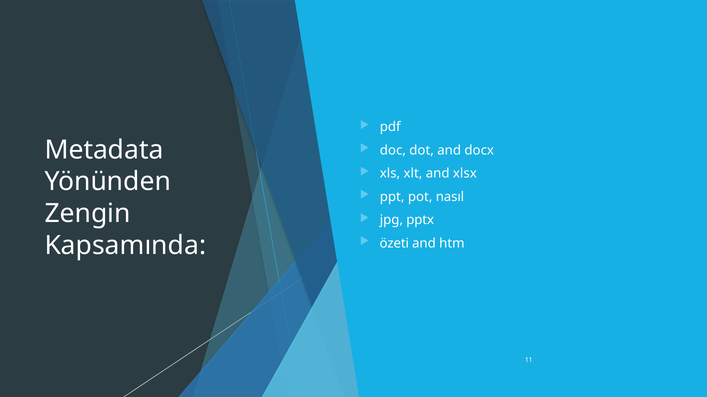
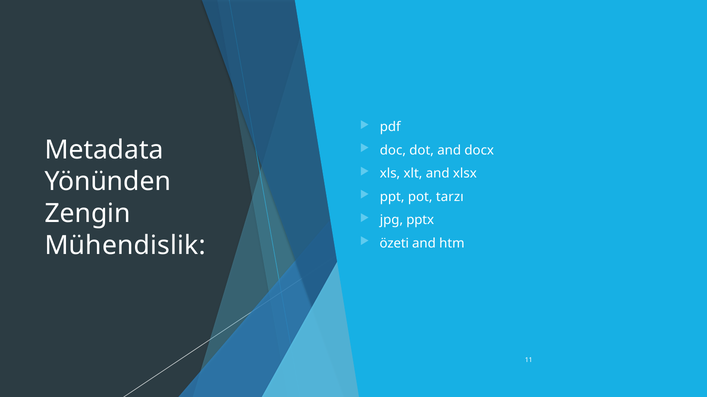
nasıl: nasıl -> tarzı
Kapsamında: Kapsamında -> Mühendislik
